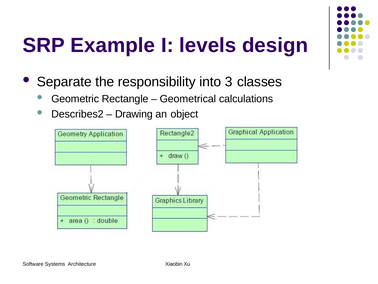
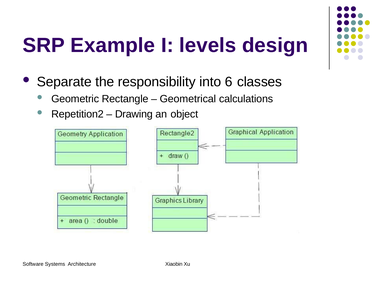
3: 3 -> 6
Describes2: Describes2 -> Repetition2
